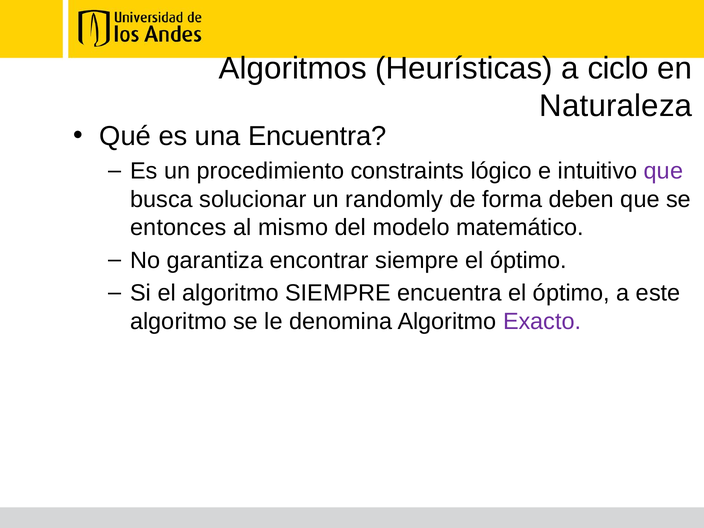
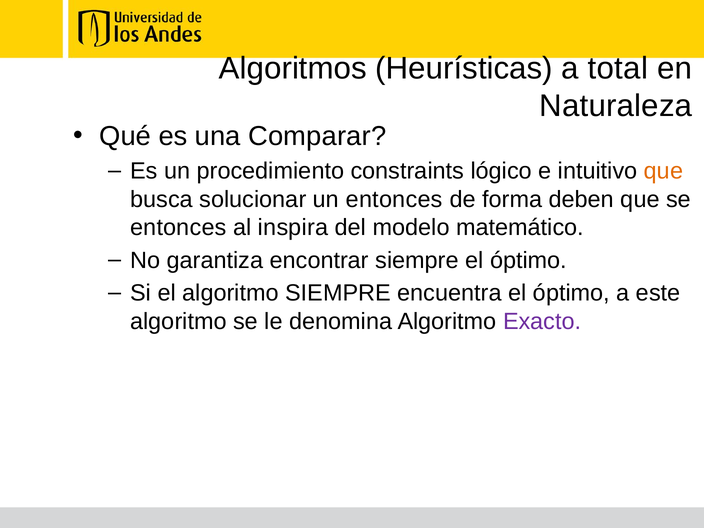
ciclo: ciclo -> total
una Encuentra: Encuentra -> Comparar
que at (663, 171) colour: purple -> orange
un randomly: randomly -> entonces
mismo: mismo -> inspira
